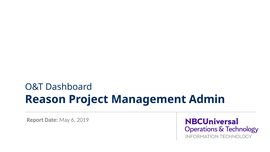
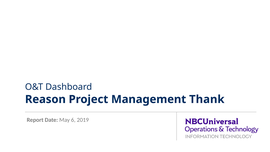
Admin: Admin -> Thank
